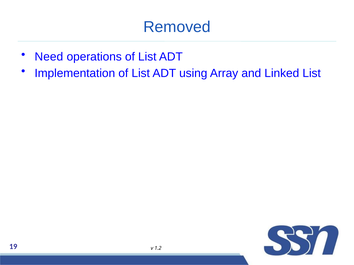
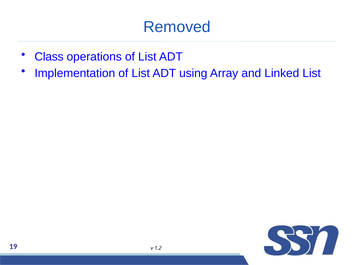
Need: Need -> Class
